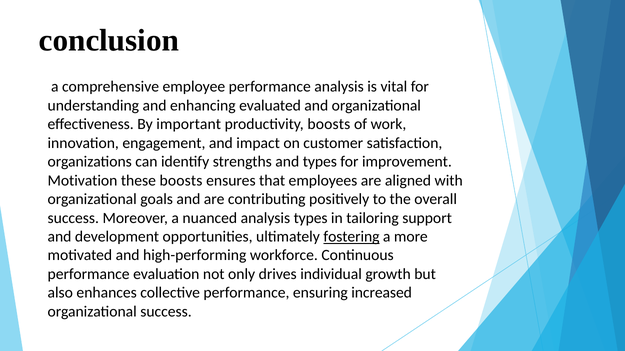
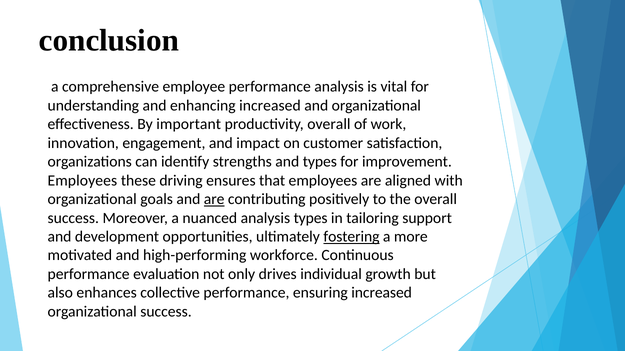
enhancing evaluated: evaluated -> increased
productivity boosts: boosts -> overall
Motivation at (82, 181): Motivation -> Employees
these boosts: boosts -> driving
are at (214, 199) underline: none -> present
